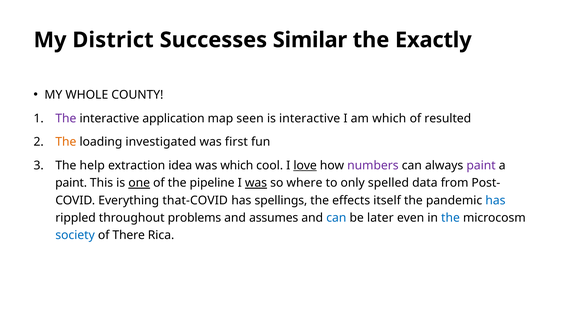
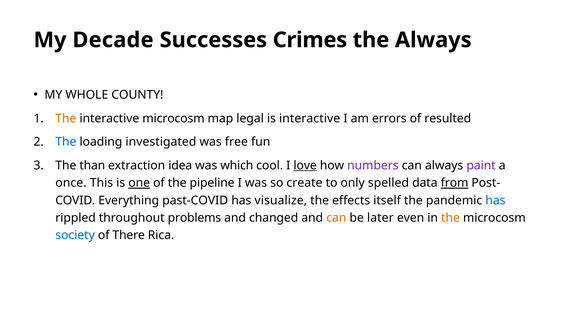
District: District -> Decade
Similar: Similar -> Crimes
the Exactly: Exactly -> Always
The at (66, 118) colour: purple -> orange
interactive application: application -> microcosm
seen: seen -> legal
am which: which -> errors
The at (66, 142) colour: orange -> blue
first: first -> free
help: help -> than
paint at (71, 183): paint -> once
was at (256, 183) underline: present -> none
where: where -> create
from underline: none -> present
that-COVID: that-COVID -> past-COVID
spellings: spellings -> visualize
assumes: assumes -> changed
can at (336, 218) colour: blue -> orange
the at (450, 218) colour: blue -> orange
